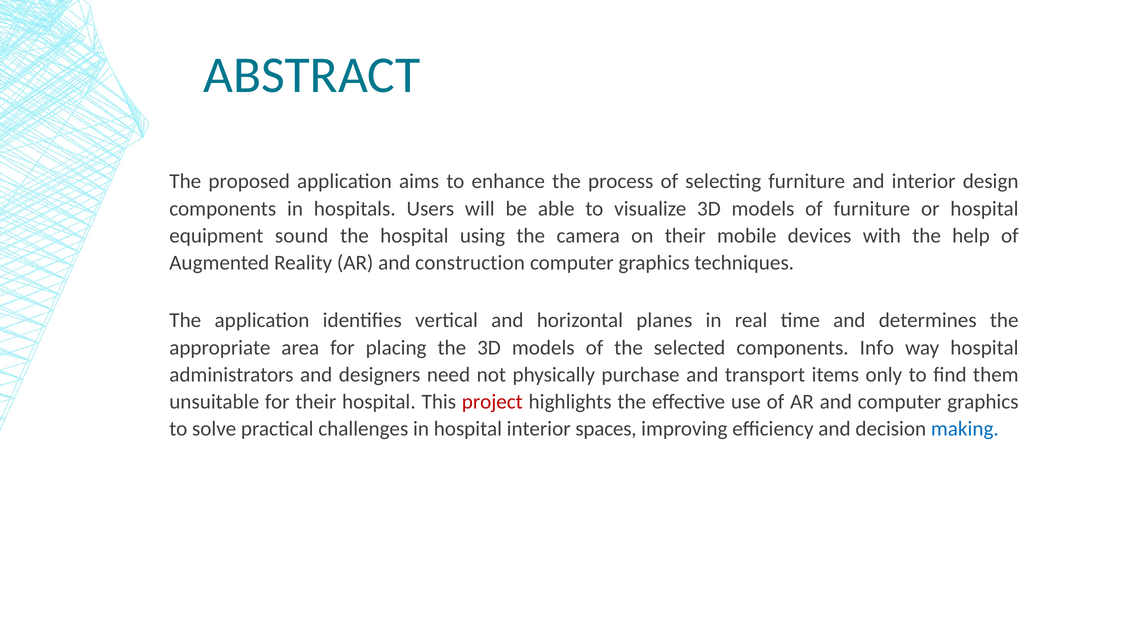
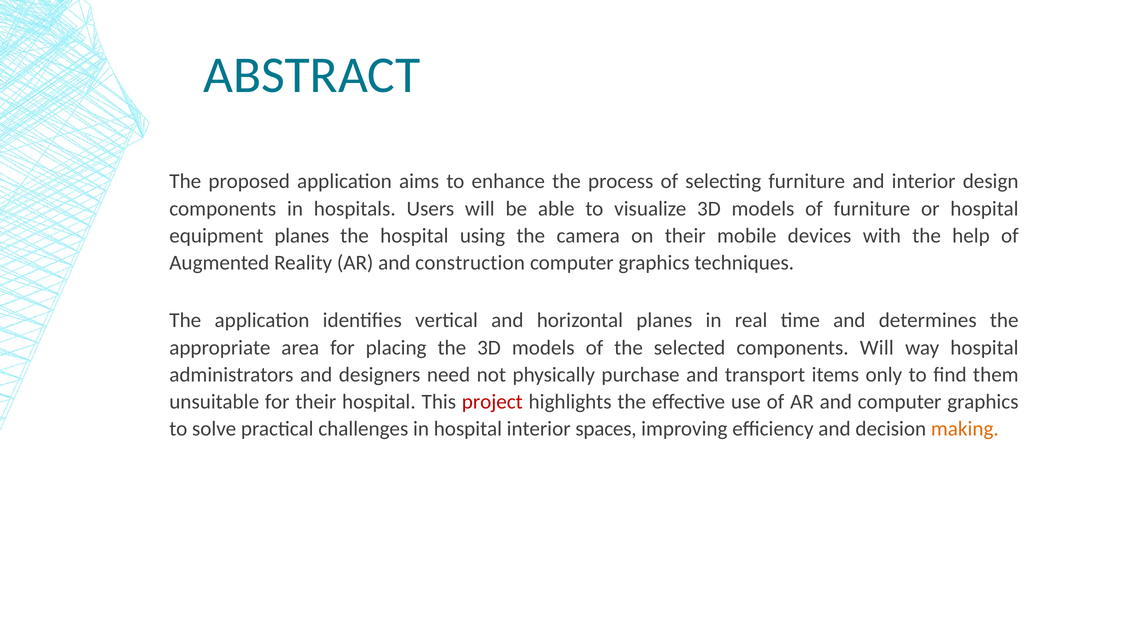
equipment sound: sound -> planes
components Info: Info -> Will
making colour: blue -> orange
